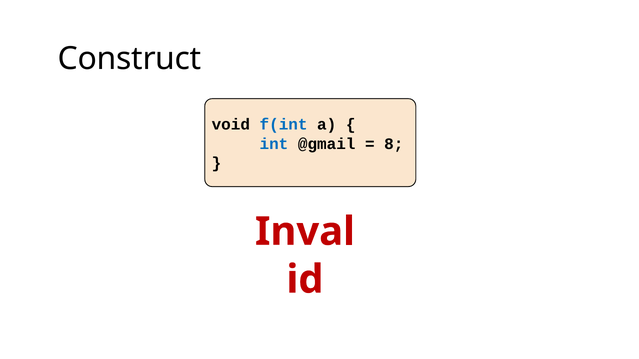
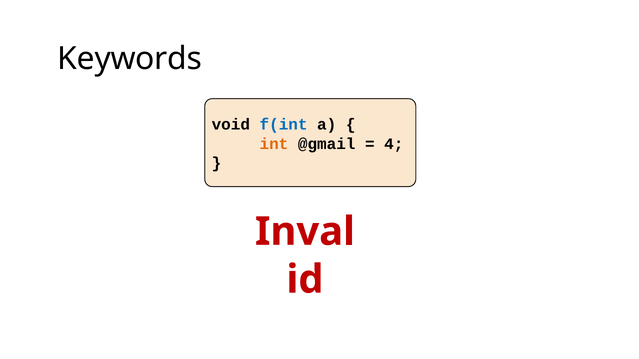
Construct: Construct -> Keywords
int colour: blue -> orange
8: 8 -> 4
